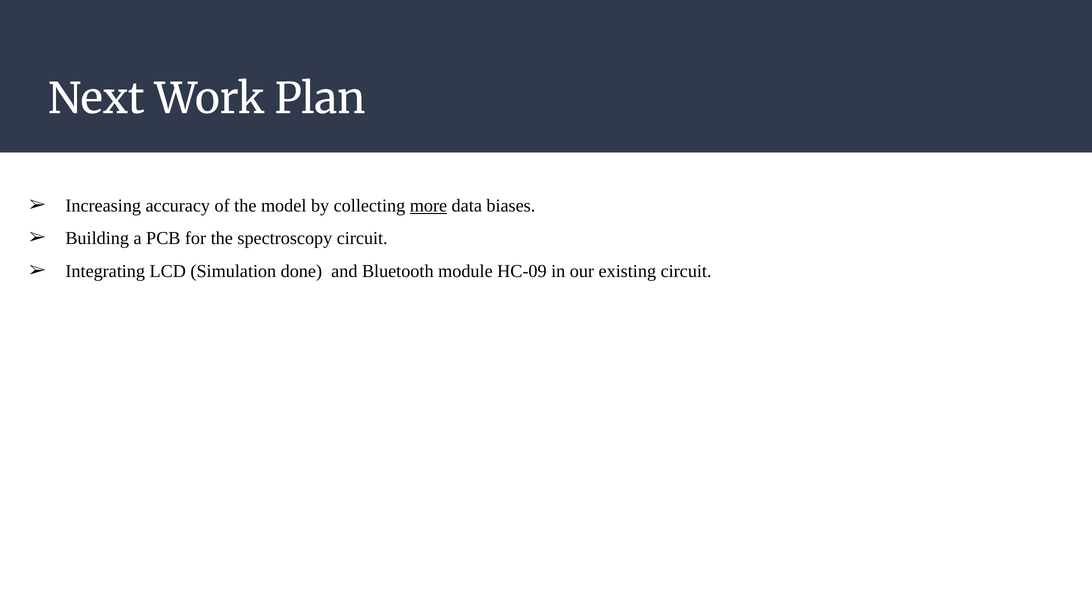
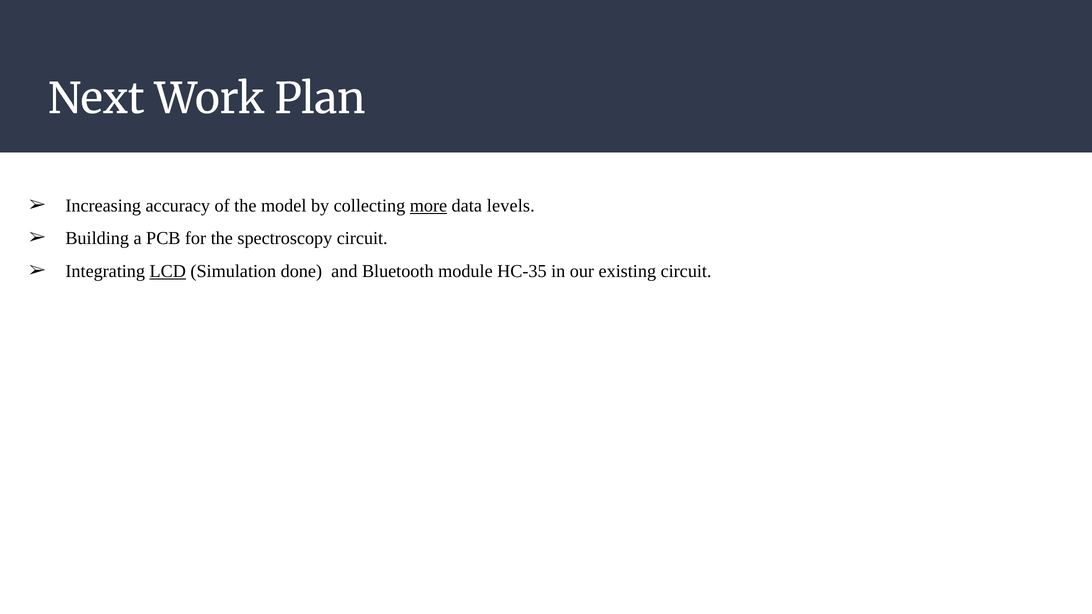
biases: biases -> levels
LCD underline: none -> present
HC-09: HC-09 -> HC-35
